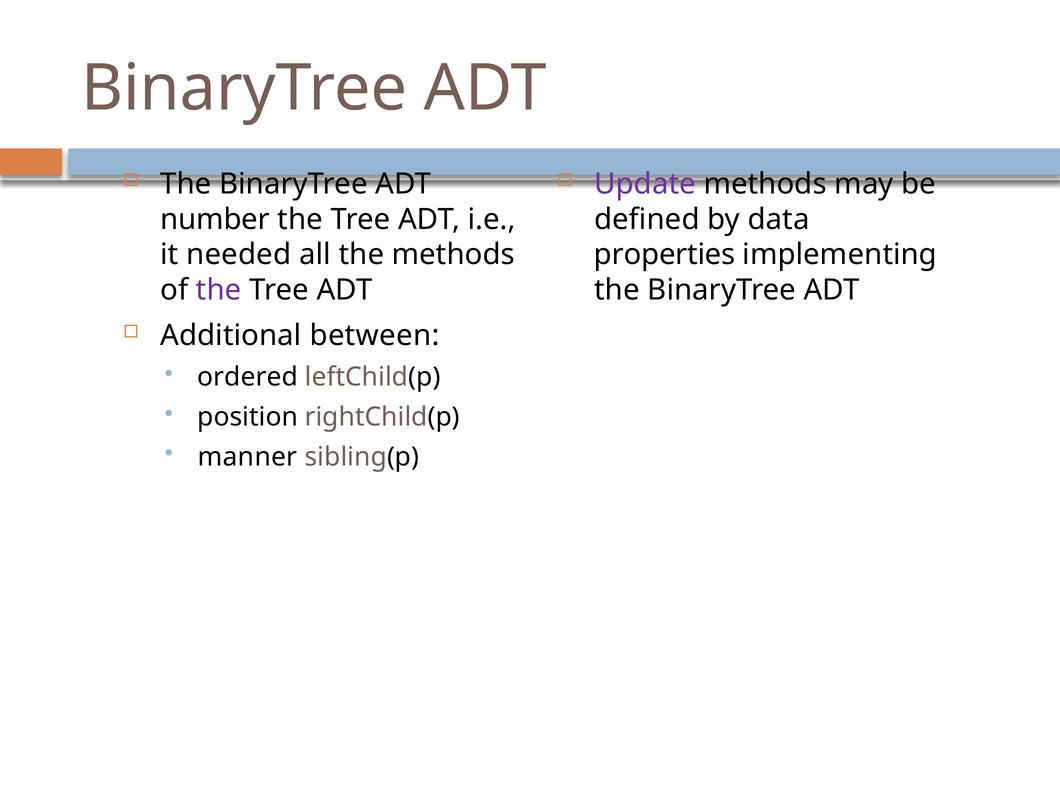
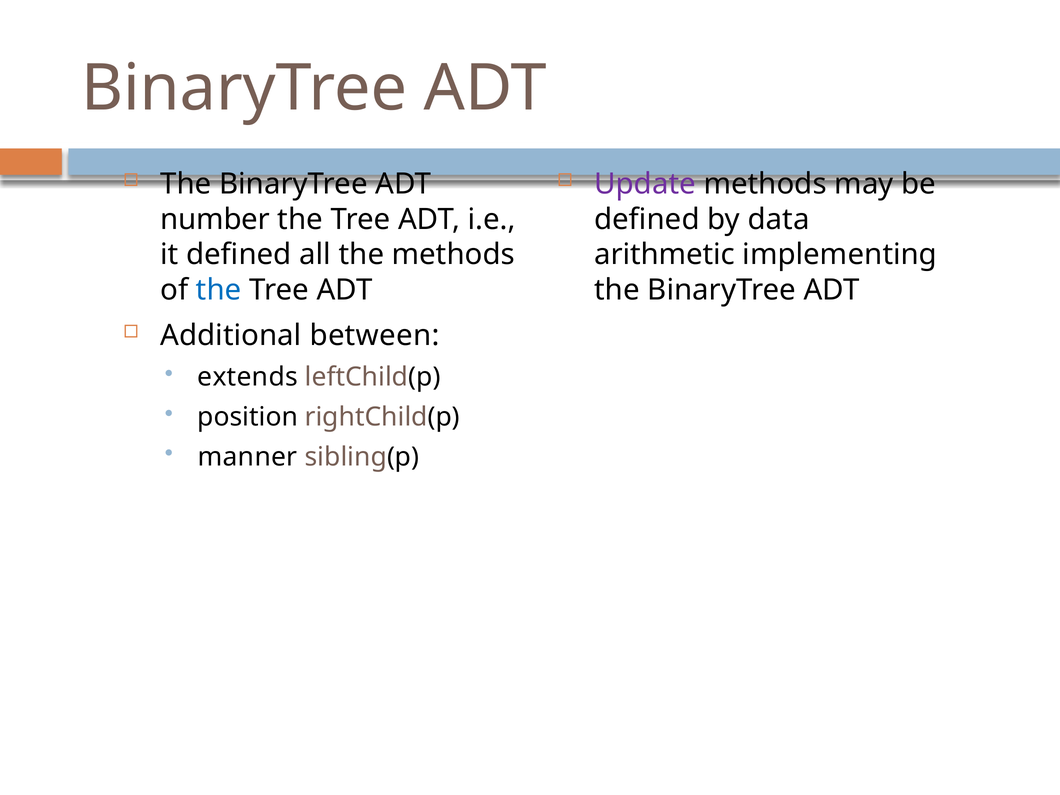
it needed: needed -> defined
properties: properties -> arithmetic
the at (219, 290) colour: purple -> blue
ordered: ordered -> extends
